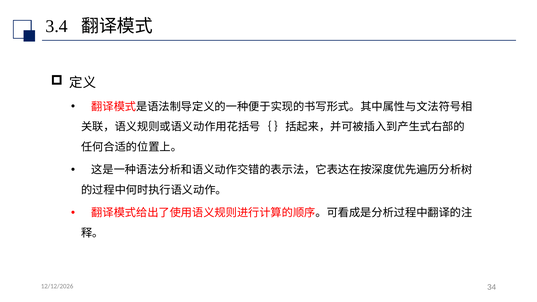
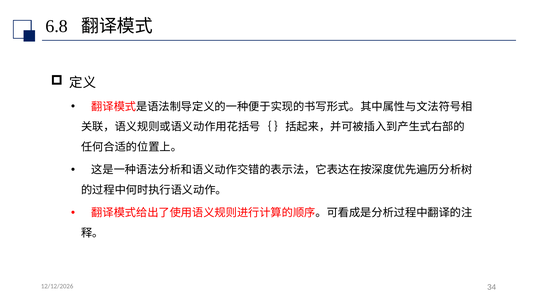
3.4: 3.4 -> 6.8
